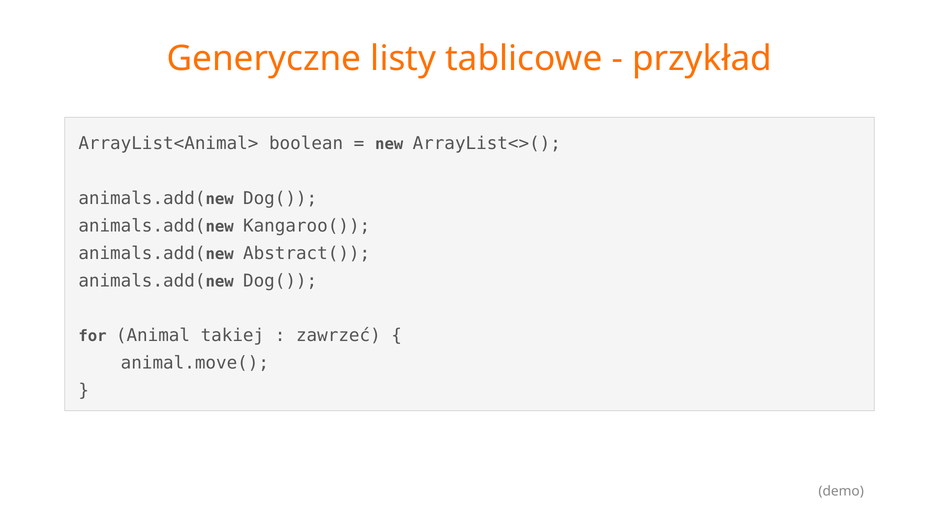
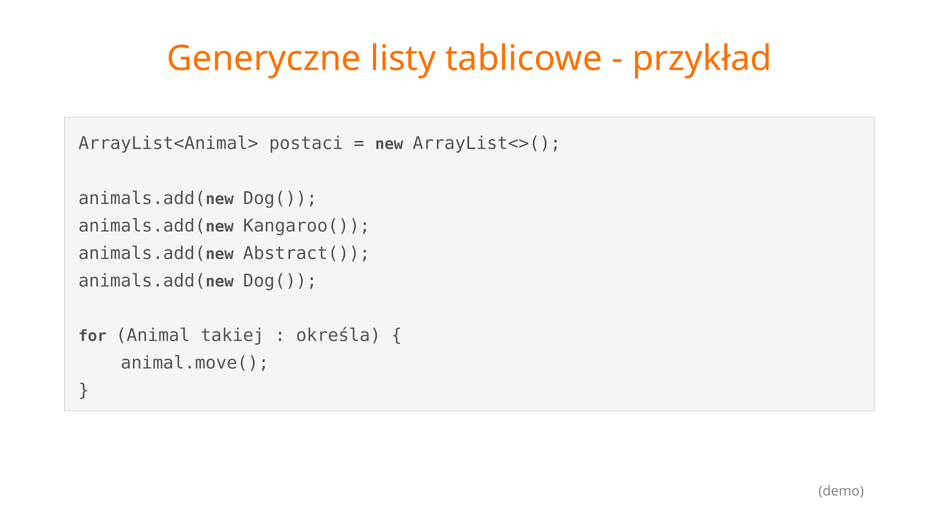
boolean: boolean -> postaci
zawrzeć: zawrzeć -> określa
